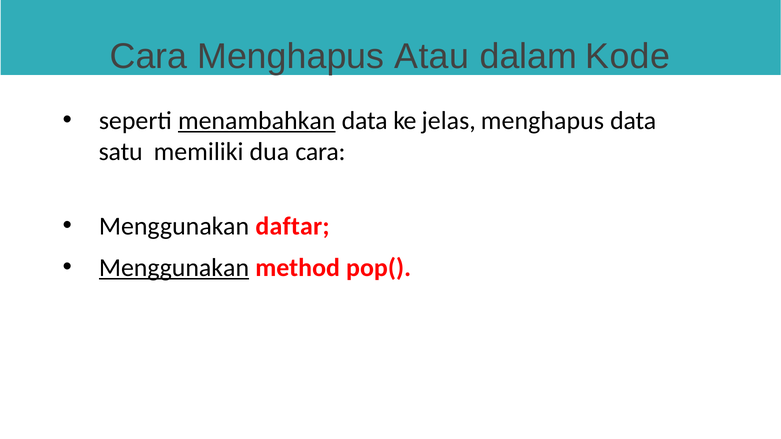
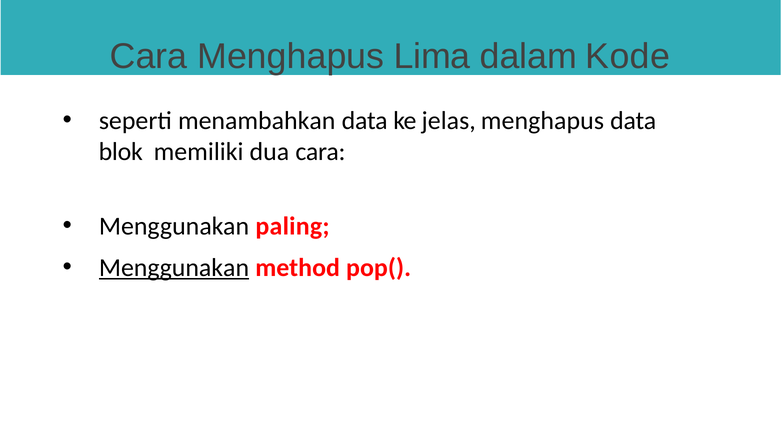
Atau: Atau -> Lima
menambahkan underline: present -> none
satu: satu -> blok
daftar: daftar -> paling
